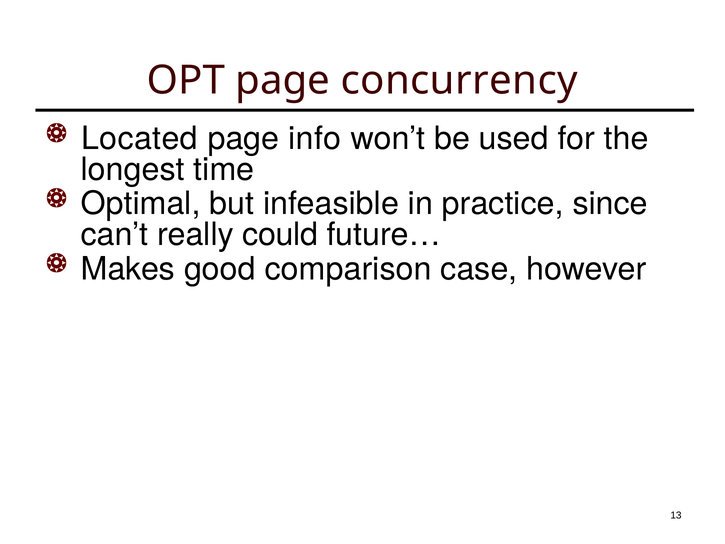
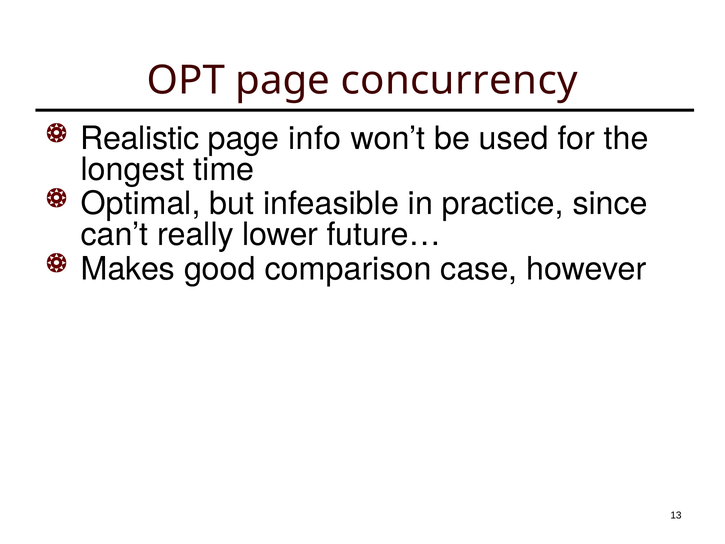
Located: Located -> Realistic
could: could -> lower
